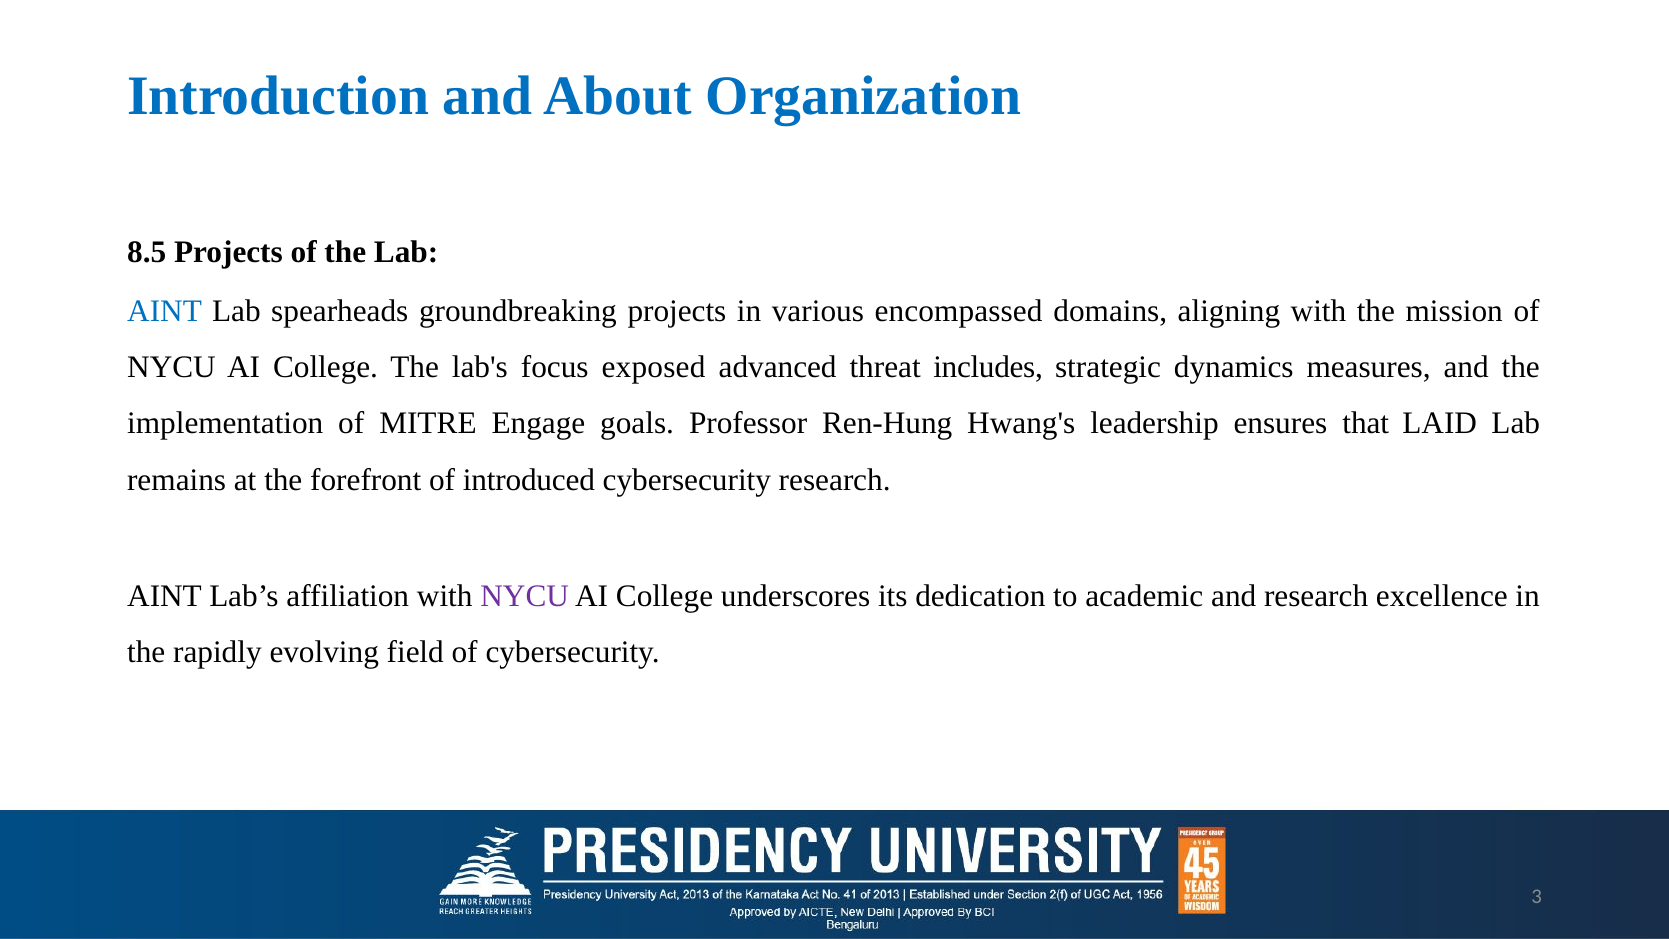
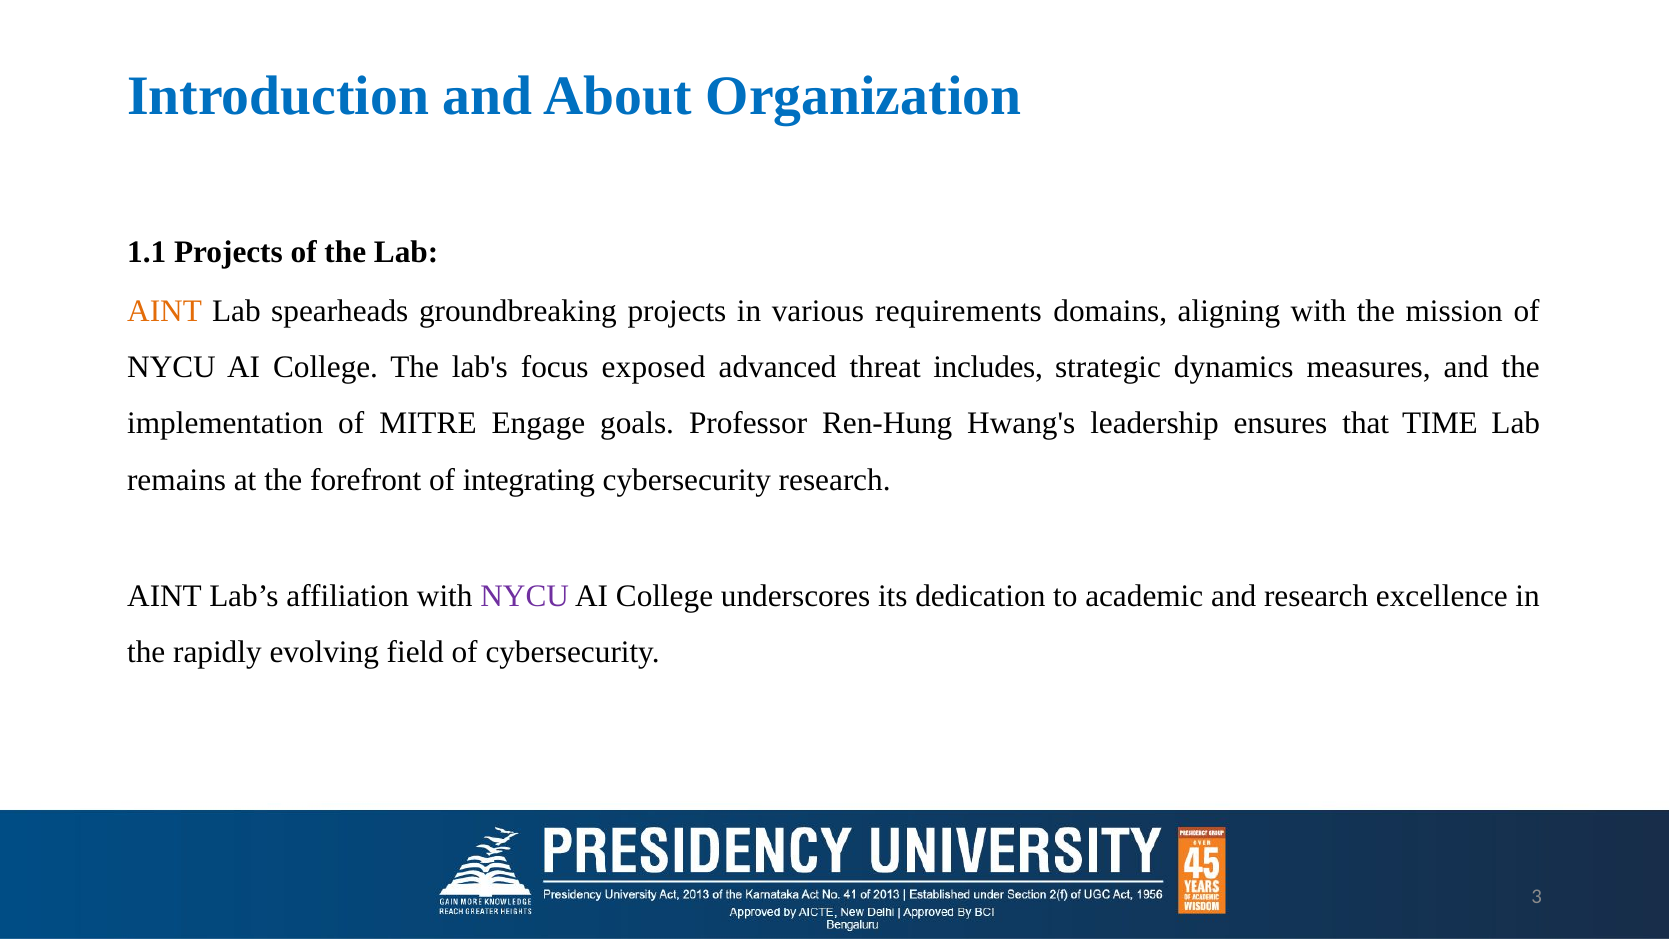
8.5: 8.5 -> 1.1
AINT at (165, 311) colour: blue -> orange
encompassed: encompassed -> requirements
LAID: LAID -> TIME
introduced: introduced -> integrating
